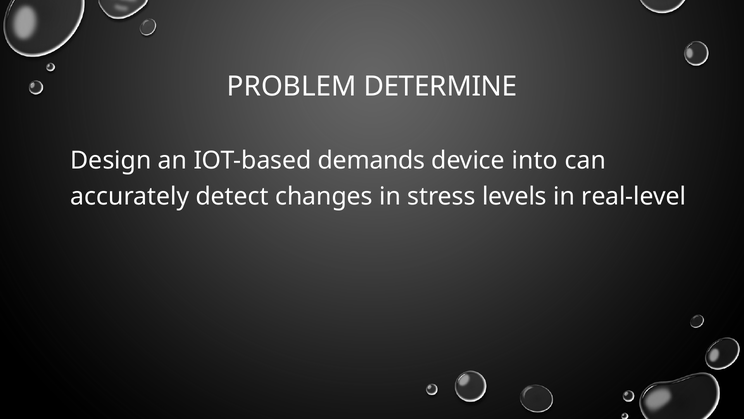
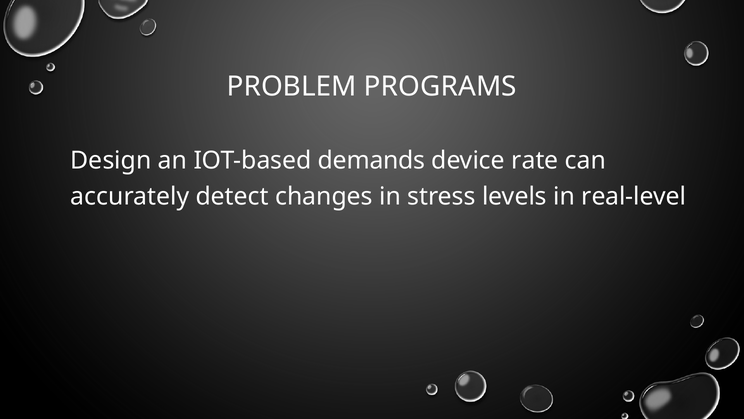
DETERMINE: DETERMINE -> PROGRAMS
into: into -> rate
